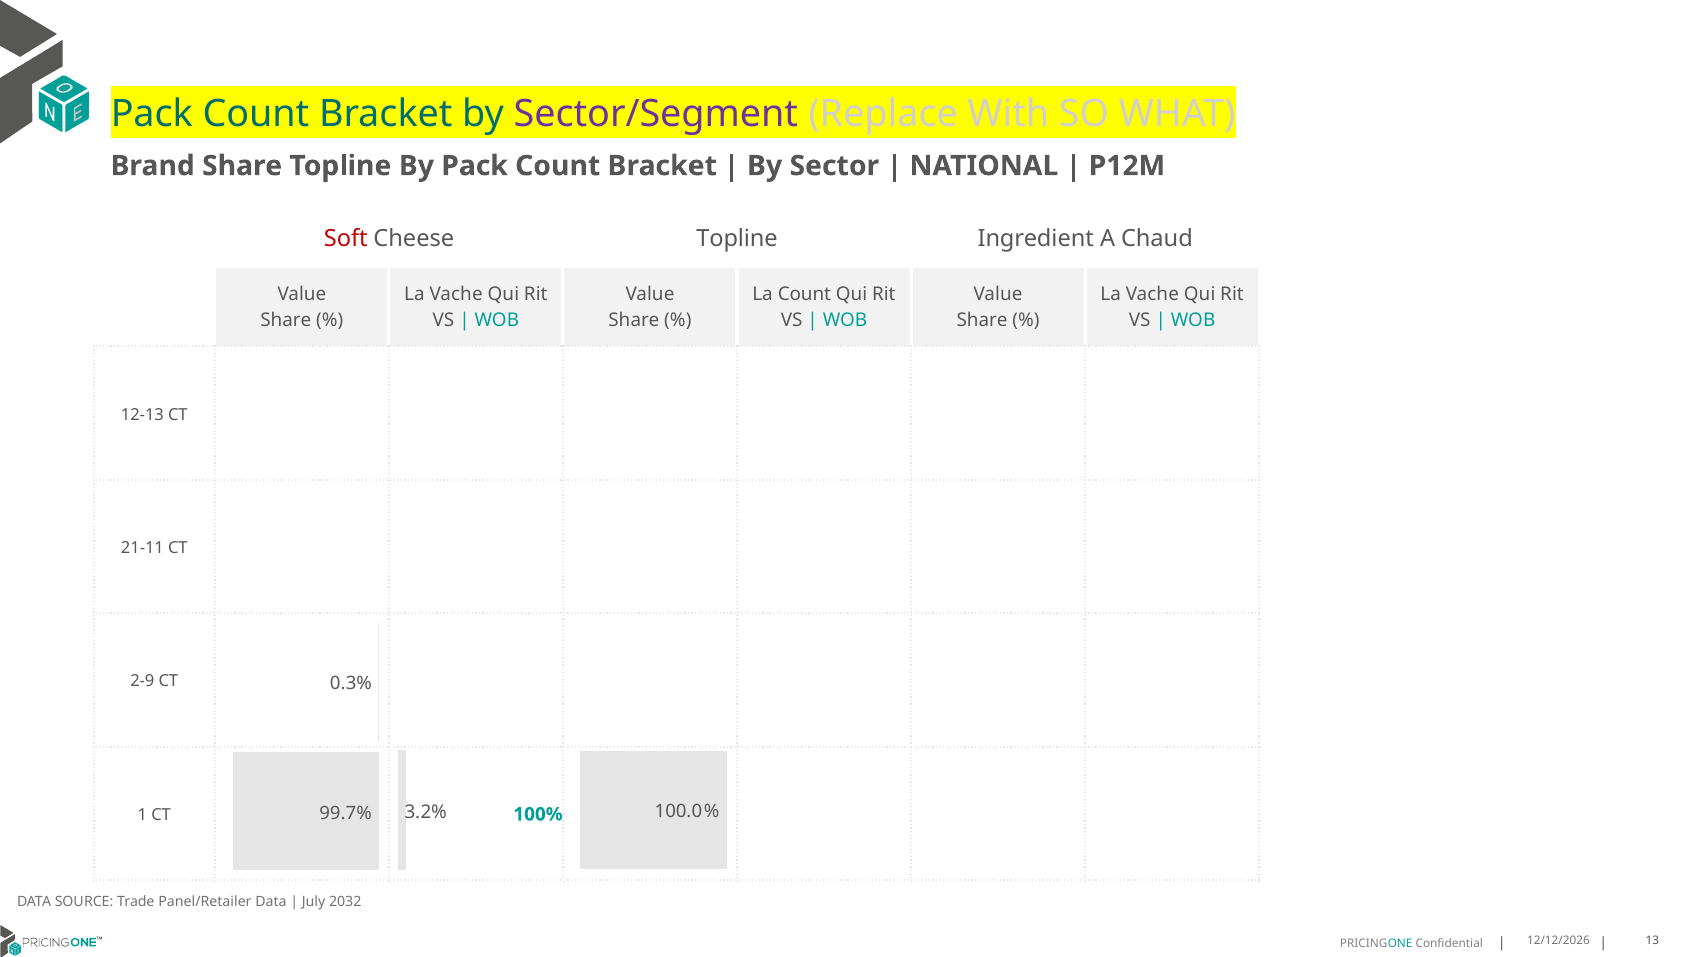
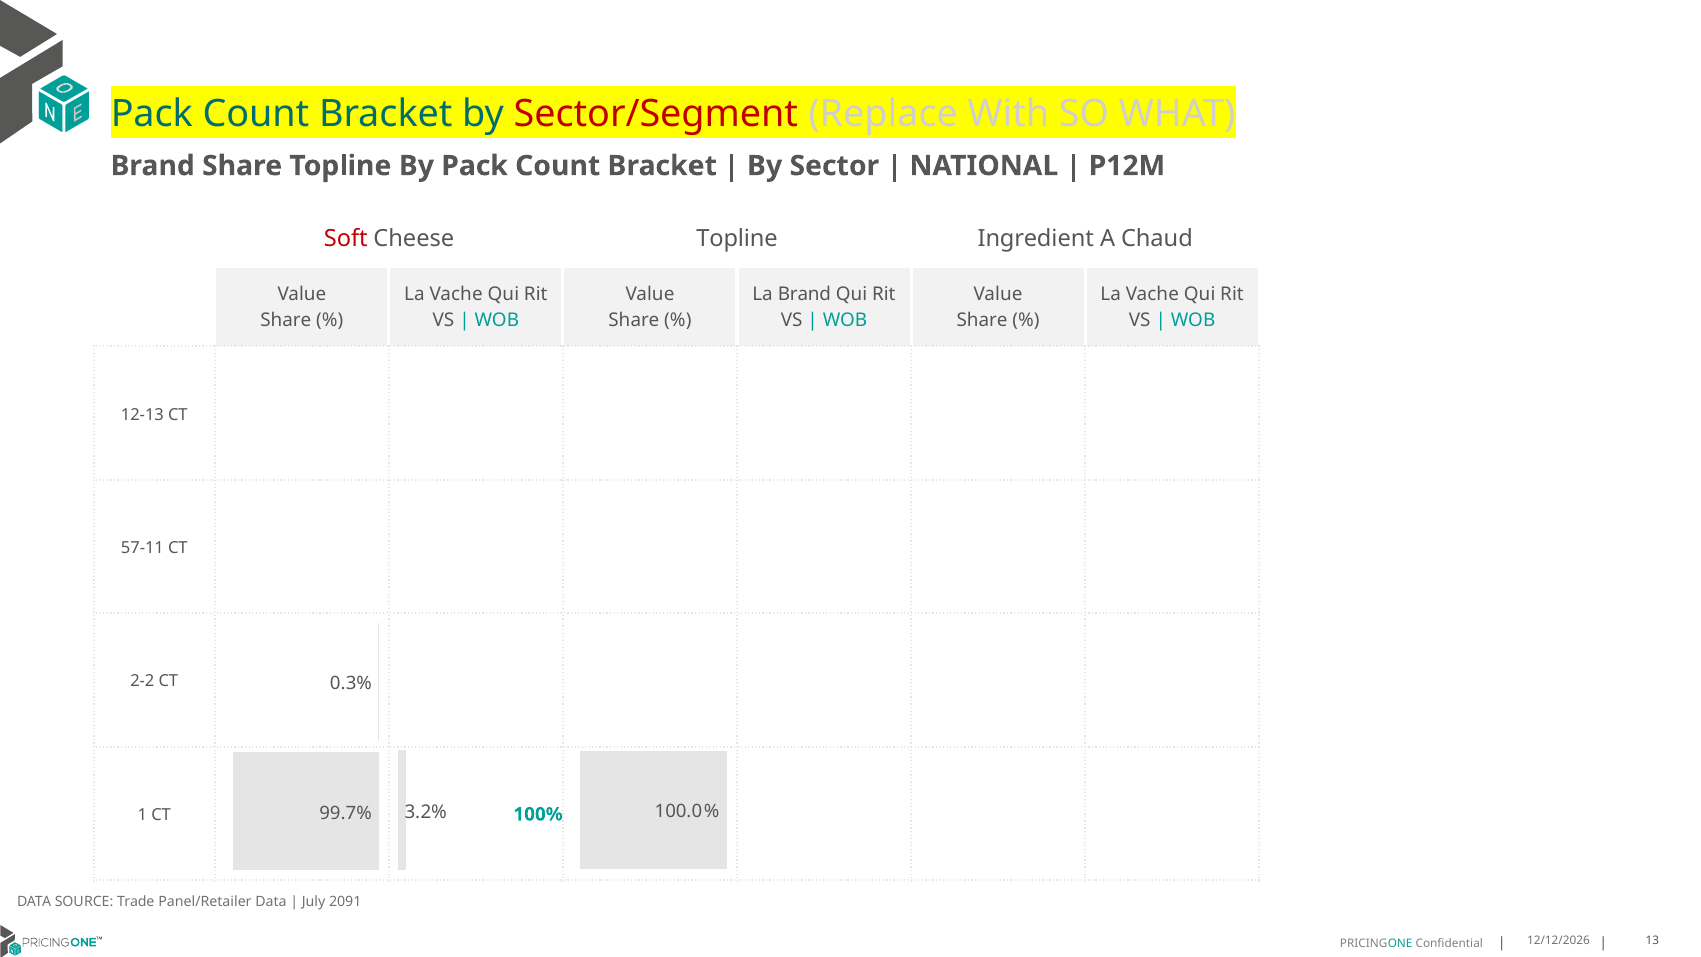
Sector/Segment colour: purple -> red
La Count: Count -> Brand
21-11: 21-11 -> 57-11
2-9: 2-9 -> 2-2
2032: 2032 -> 2091
